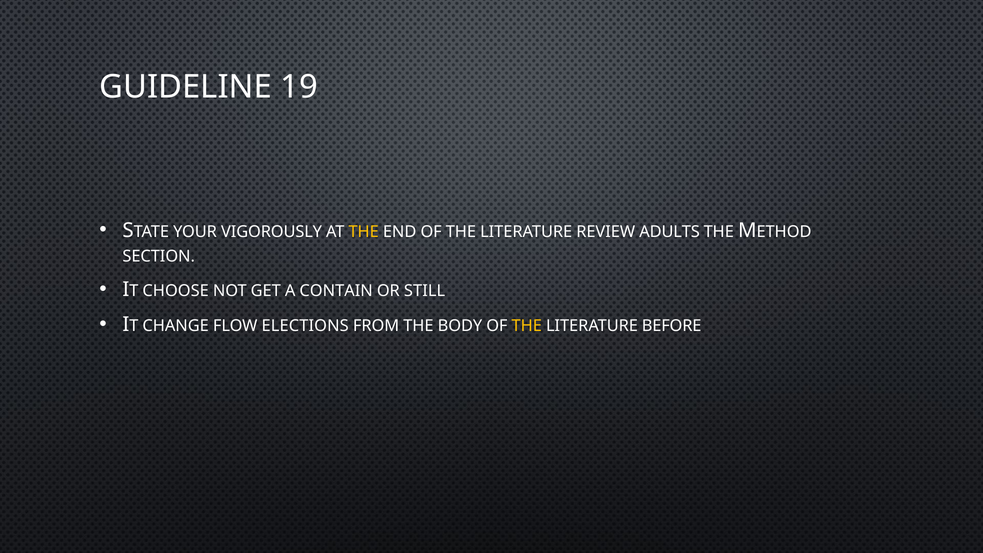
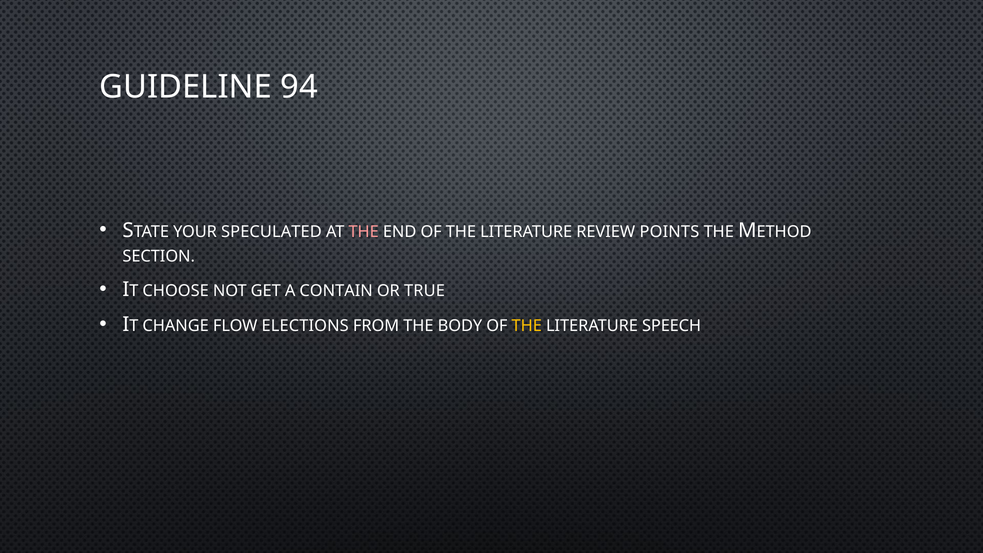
19: 19 -> 94
VIGOROUSLY: VIGOROUSLY -> SPECULATED
THE at (364, 232) colour: yellow -> pink
ADULTS: ADULTS -> POINTS
STILL: STILL -> TRUE
BEFORE: BEFORE -> SPEECH
